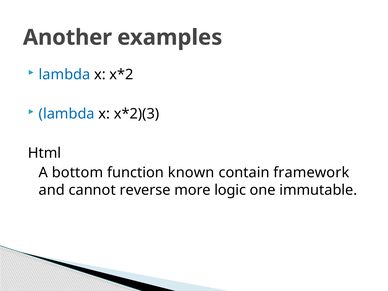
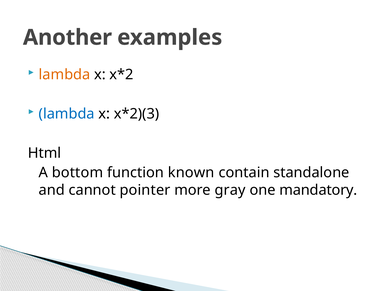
lambda at (65, 75) colour: blue -> orange
framework: framework -> standalone
reverse: reverse -> pointer
logic: logic -> gray
immutable: immutable -> mandatory
